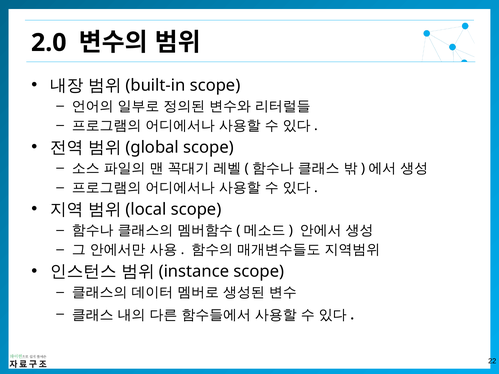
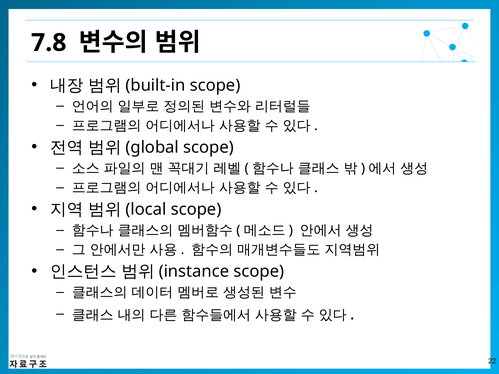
2.0: 2.0 -> 7.8
